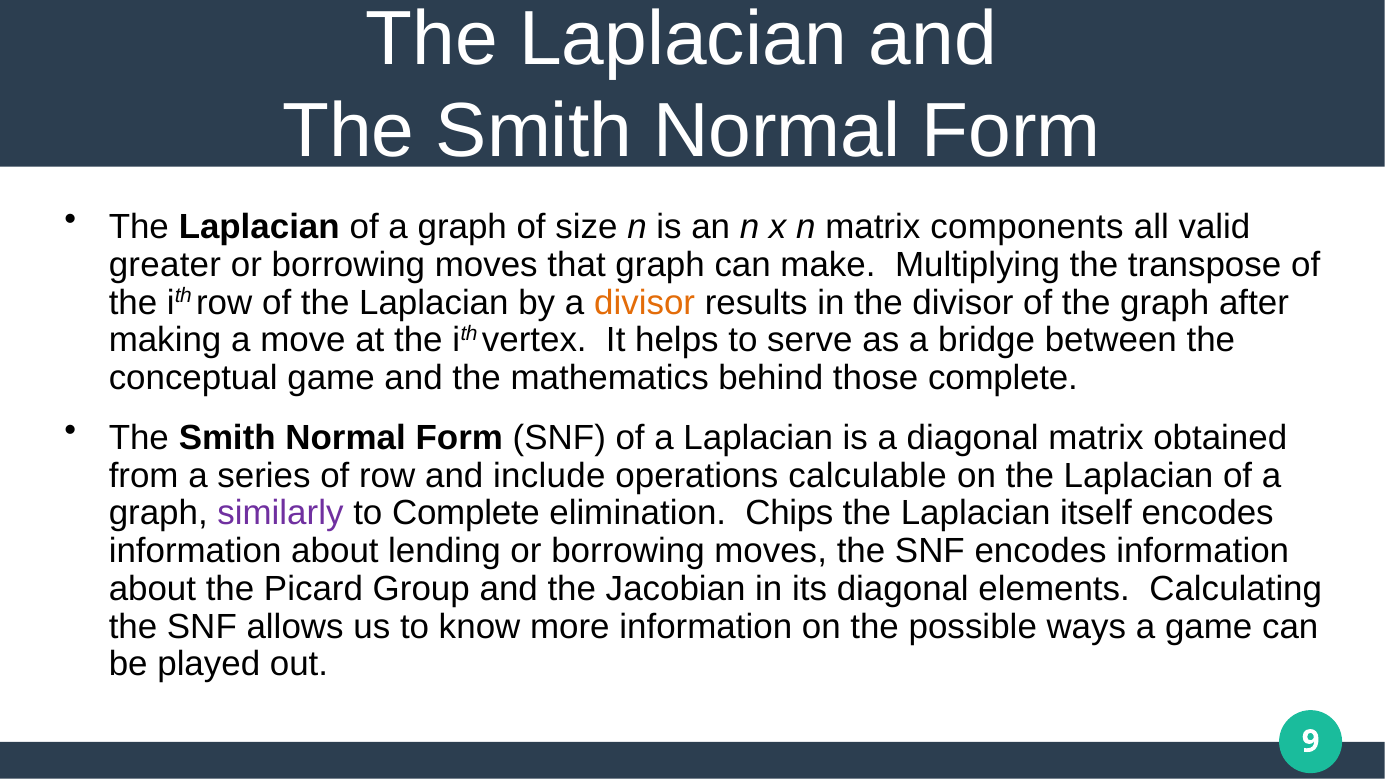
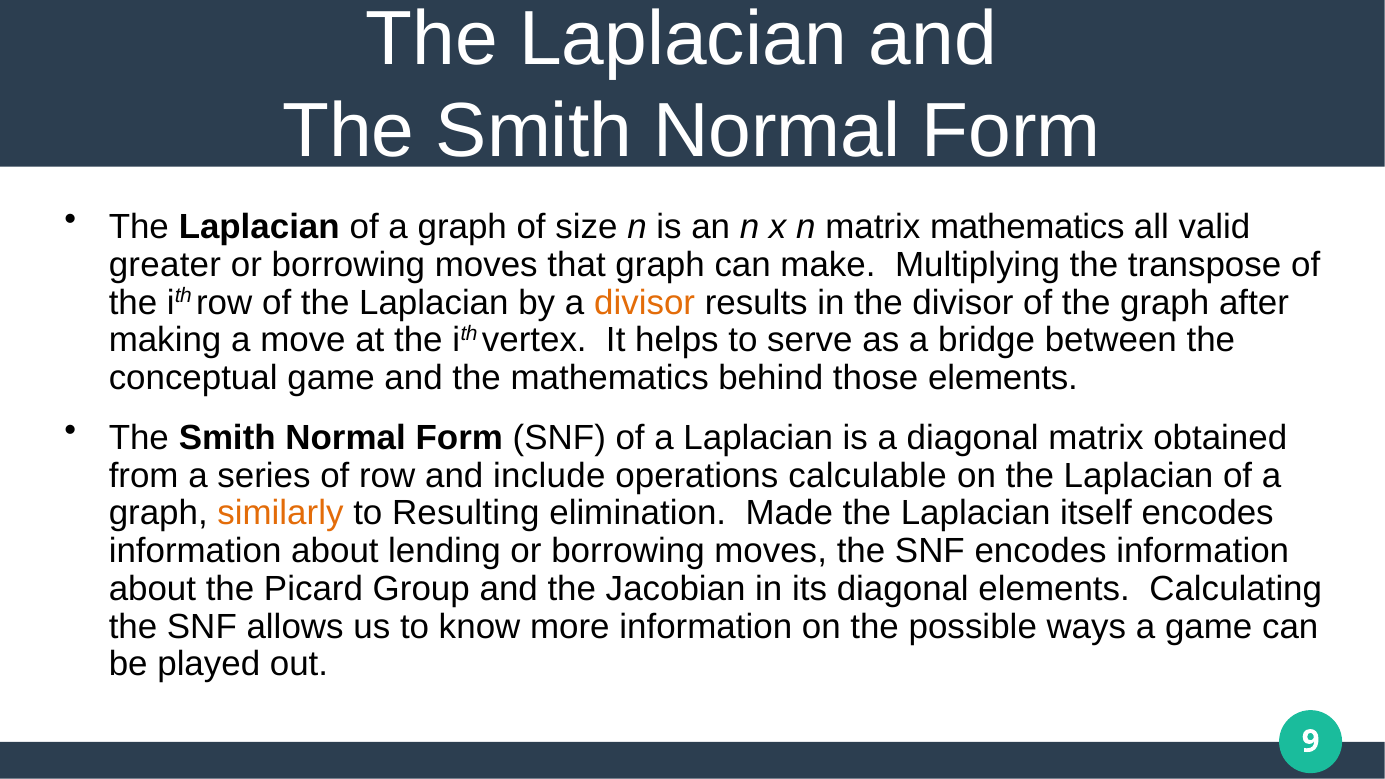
matrix components: components -> mathematics
those complete: complete -> elements
similarly colour: purple -> orange
to Complete: Complete -> Resulting
Chips: Chips -> Made
